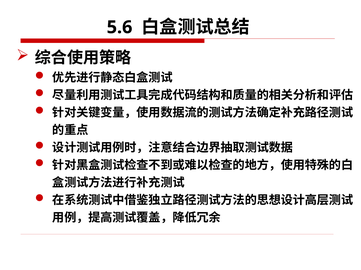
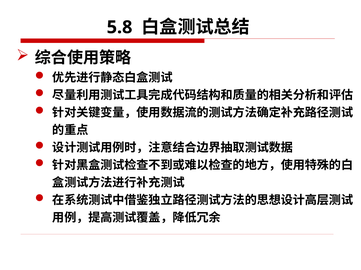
5.6: 5.6 -> 5.8
